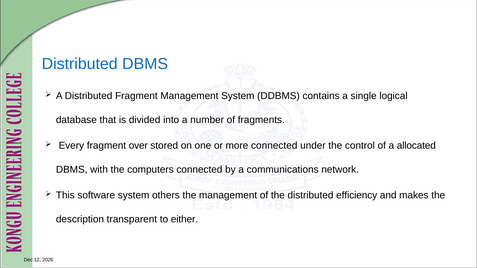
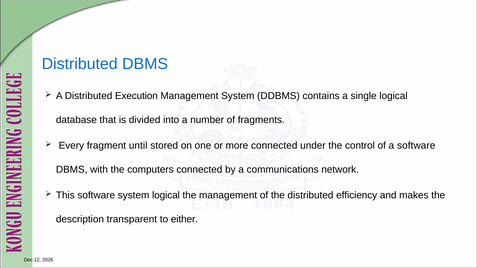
Distributed Fragment: Fragment -> Execution
over: over -> until
a allocated: allocated -> software
system others: others -> logical
